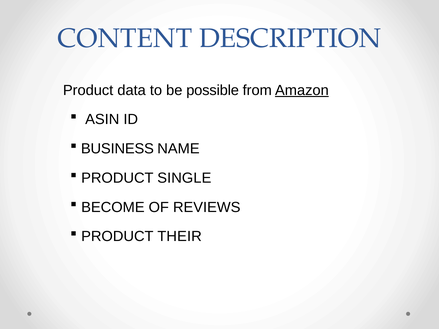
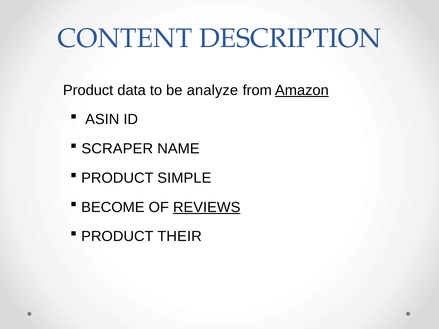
possible: possible -> analyze
BUSINESS: BUSINESS -> SCRAPER
SINGLE: SINGLE -> SIMPLE
REVIEWS underline: none -> present
